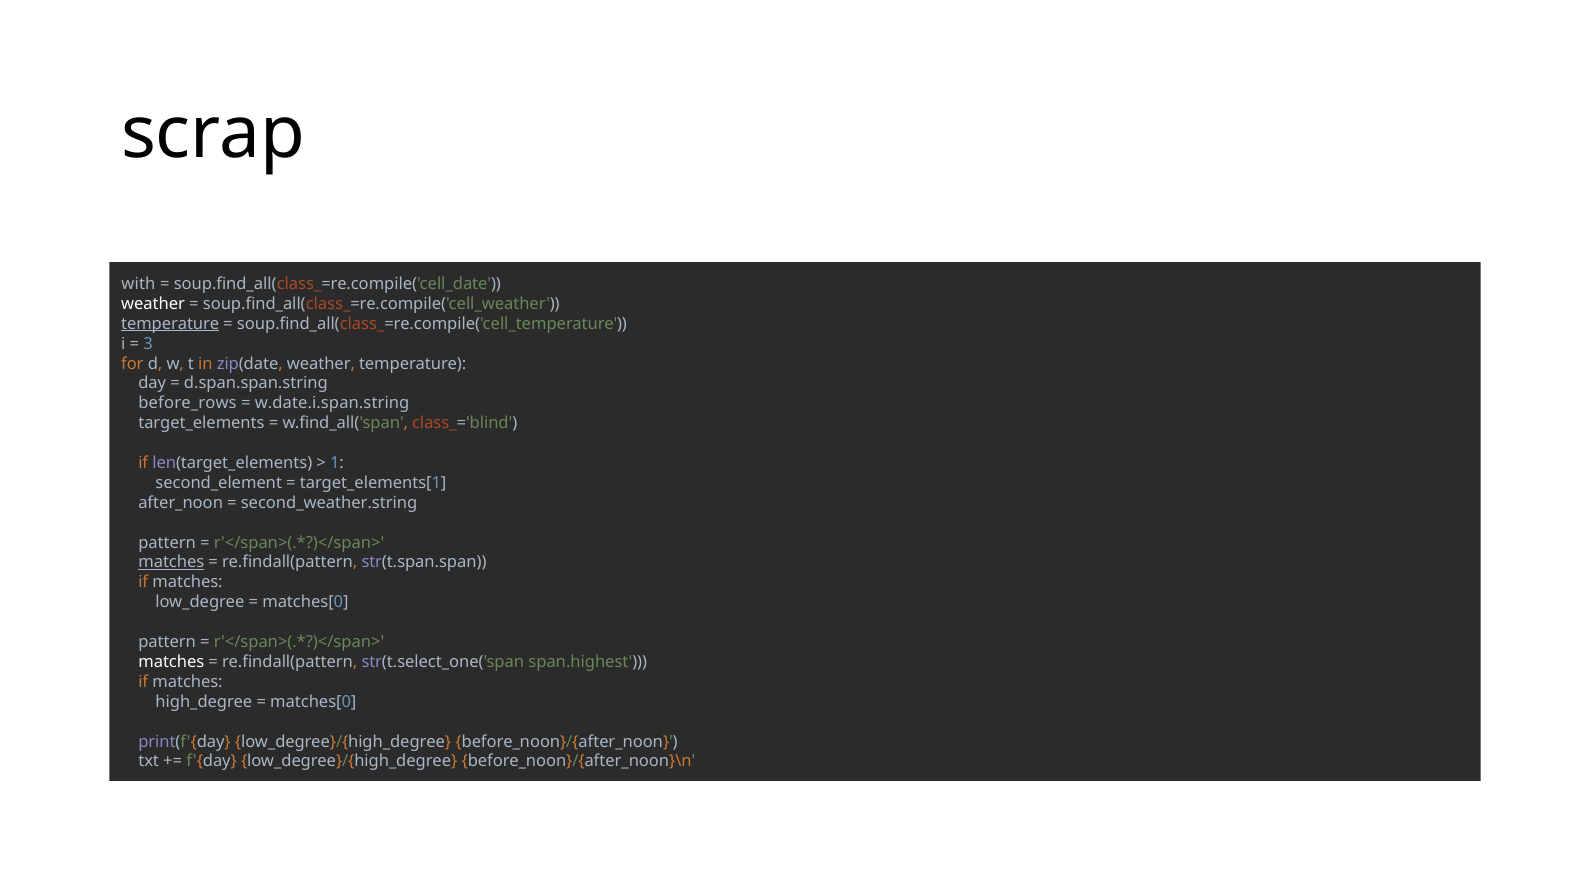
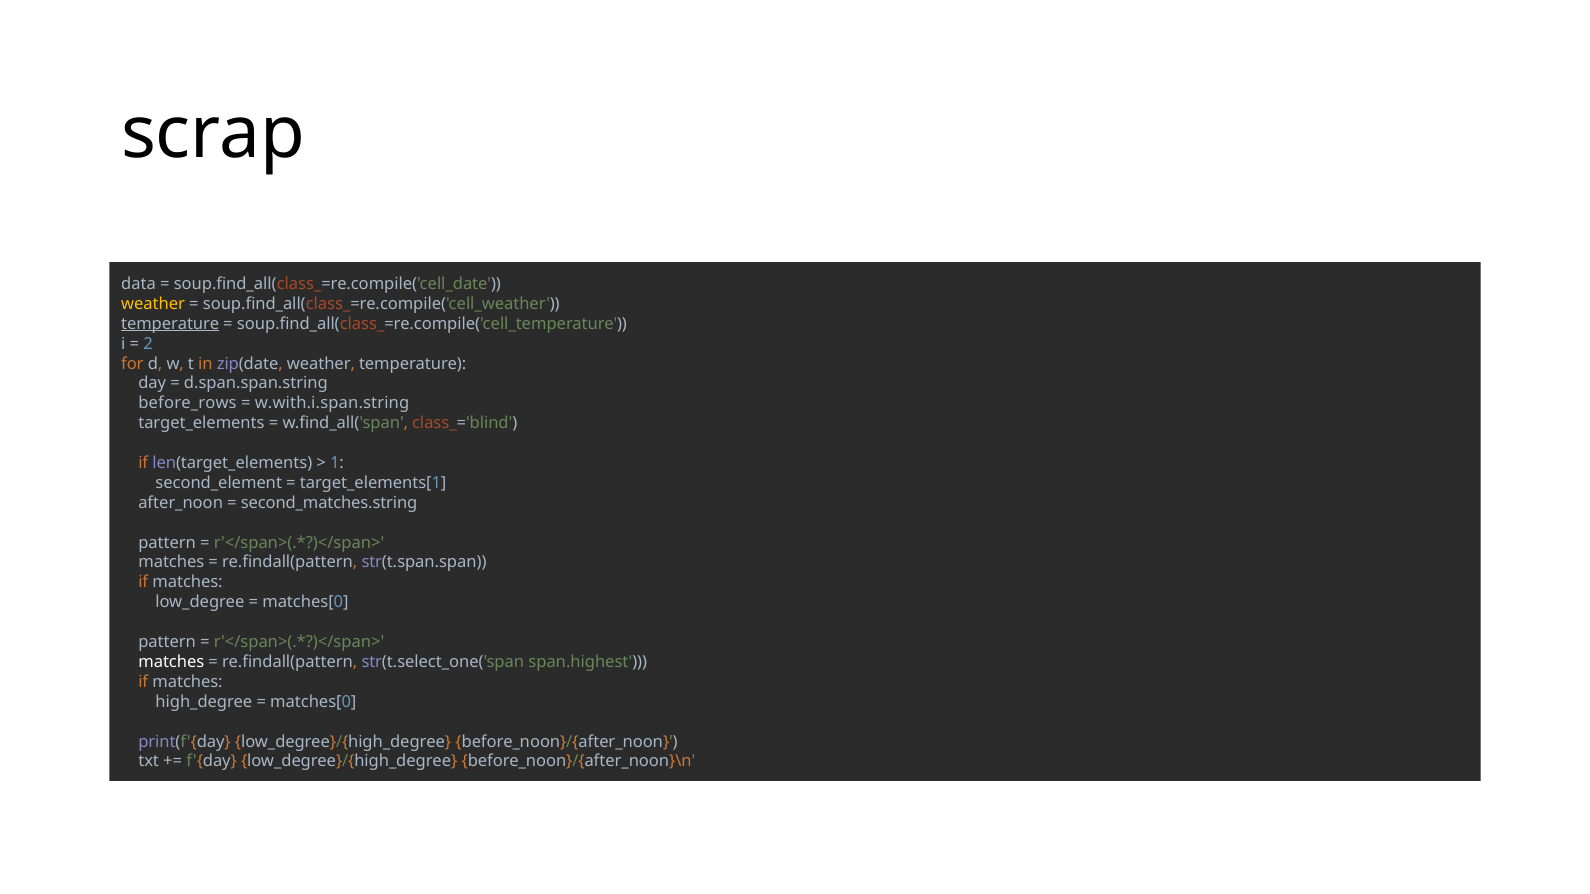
with: with -> data
weather at (153, 304) colour: white -> yellow
3: 3 -> 2
w.date.i.span.string: w.date.i.span.string -> w.with.i.span.string
second_weather.string: second_weather.string -> second_matches.string
matches at (171, 563) underline: present -> none
